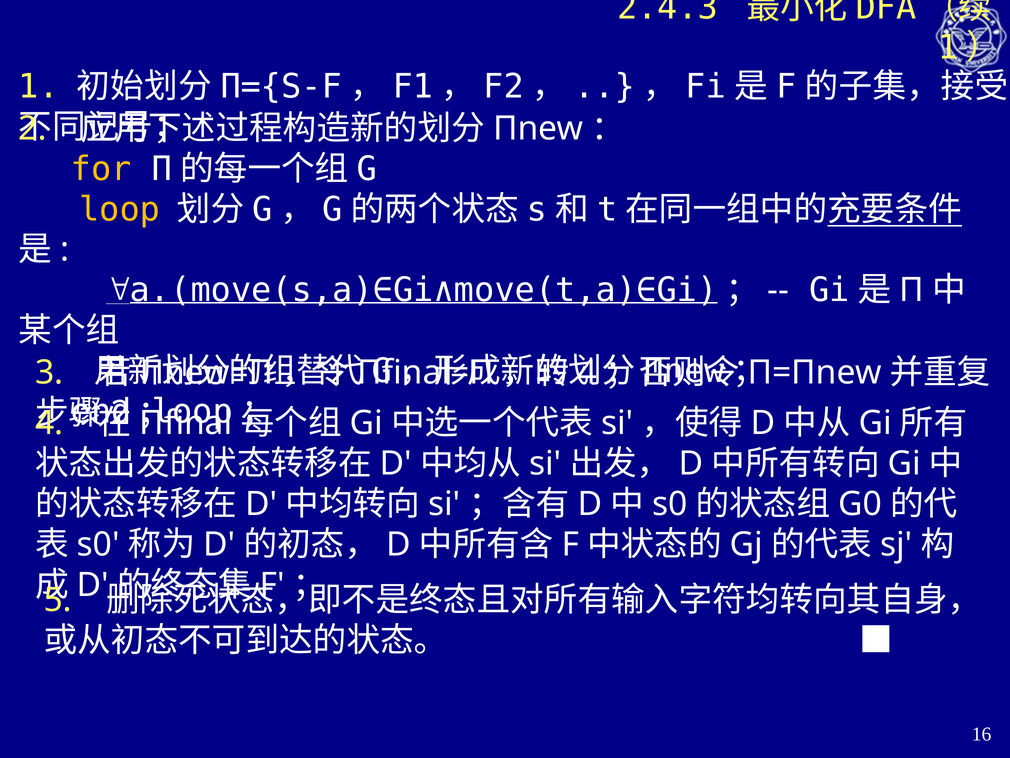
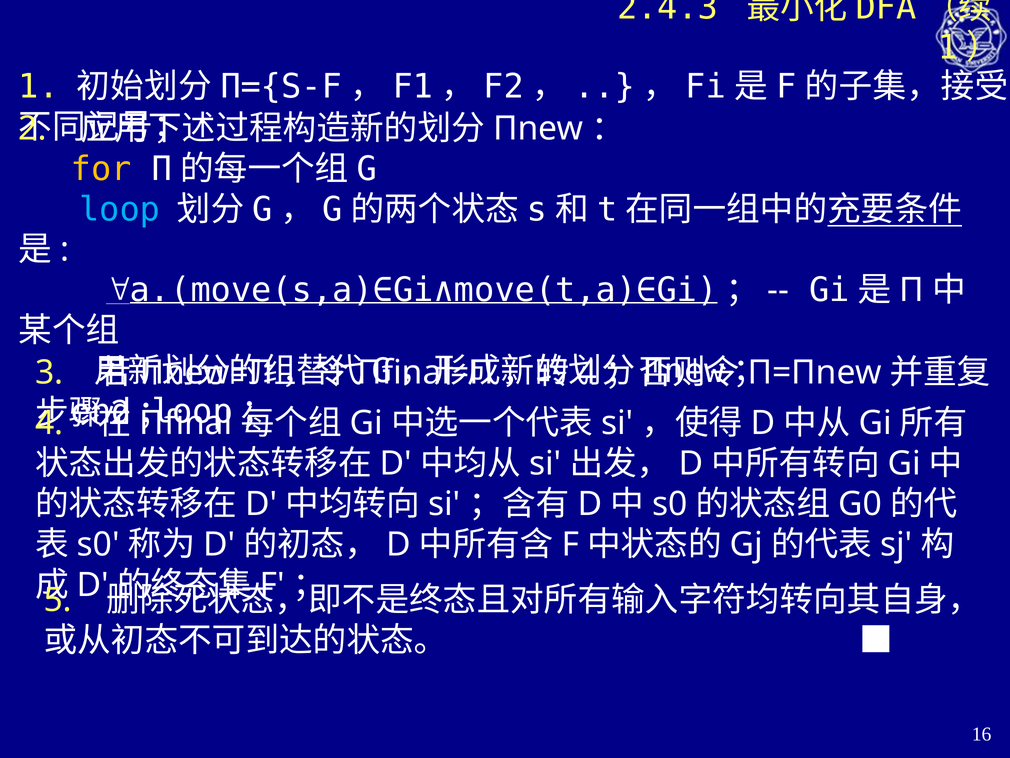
loop colour: yellow -> light blue
